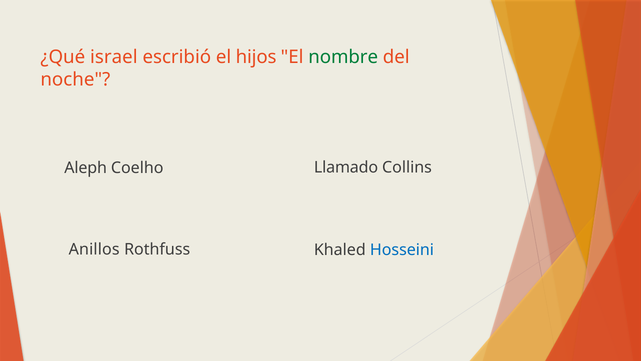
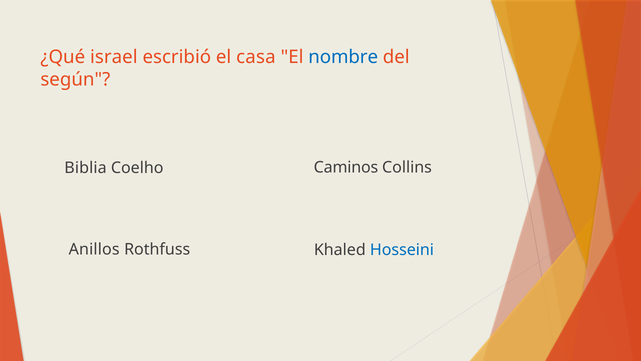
hijos: hijos -> casa
nombre colour: green -> blue
noche: noche -> según
Aleph: Aleph -> Biblia
Llamado: Llamado -> Caminos
